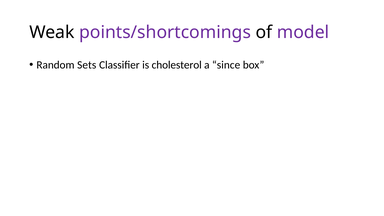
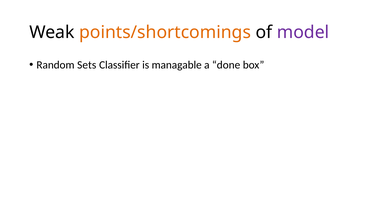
points/shortcomings colour: purple -> orange
cholesterol: cholesterol -> managable
since: since -> done
